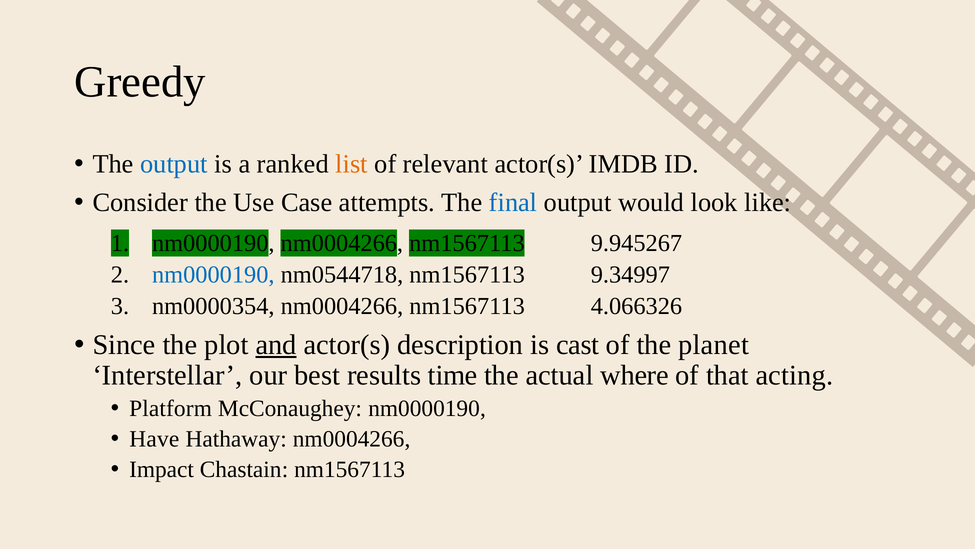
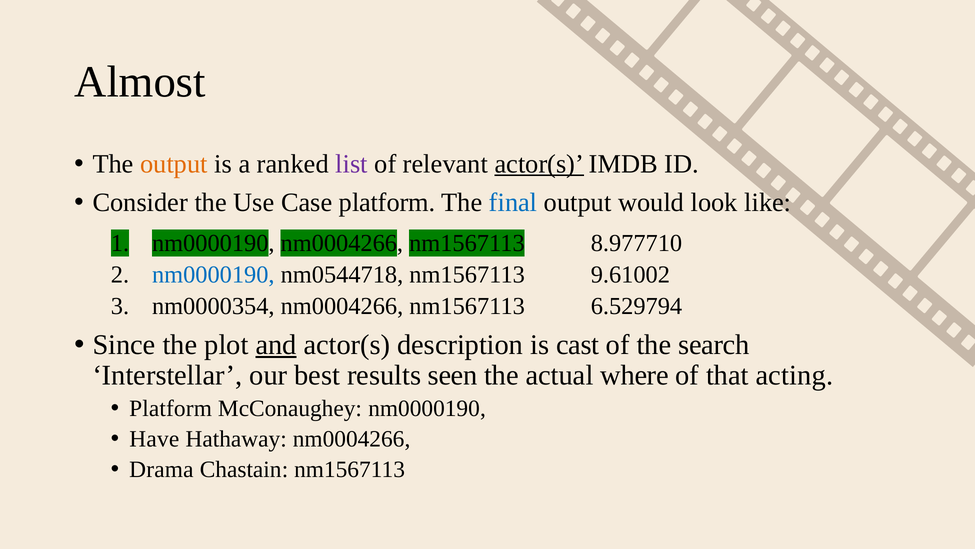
Greedy: Greedy -> Almost
output at (174, 164) colour: blue -> orange
list colour: orange -> purple
actor(s at (539, 164) underline: none -> present
Case attempts: attempts -> platform
9.945267: 9.945267 -> 8.977710
9.34997: 9.34997 -> 9.61002
4.066326: 4.066326 -> 6.529794
planet: planet -> search
time: time -> seen
Impact: Impact -> Drama
